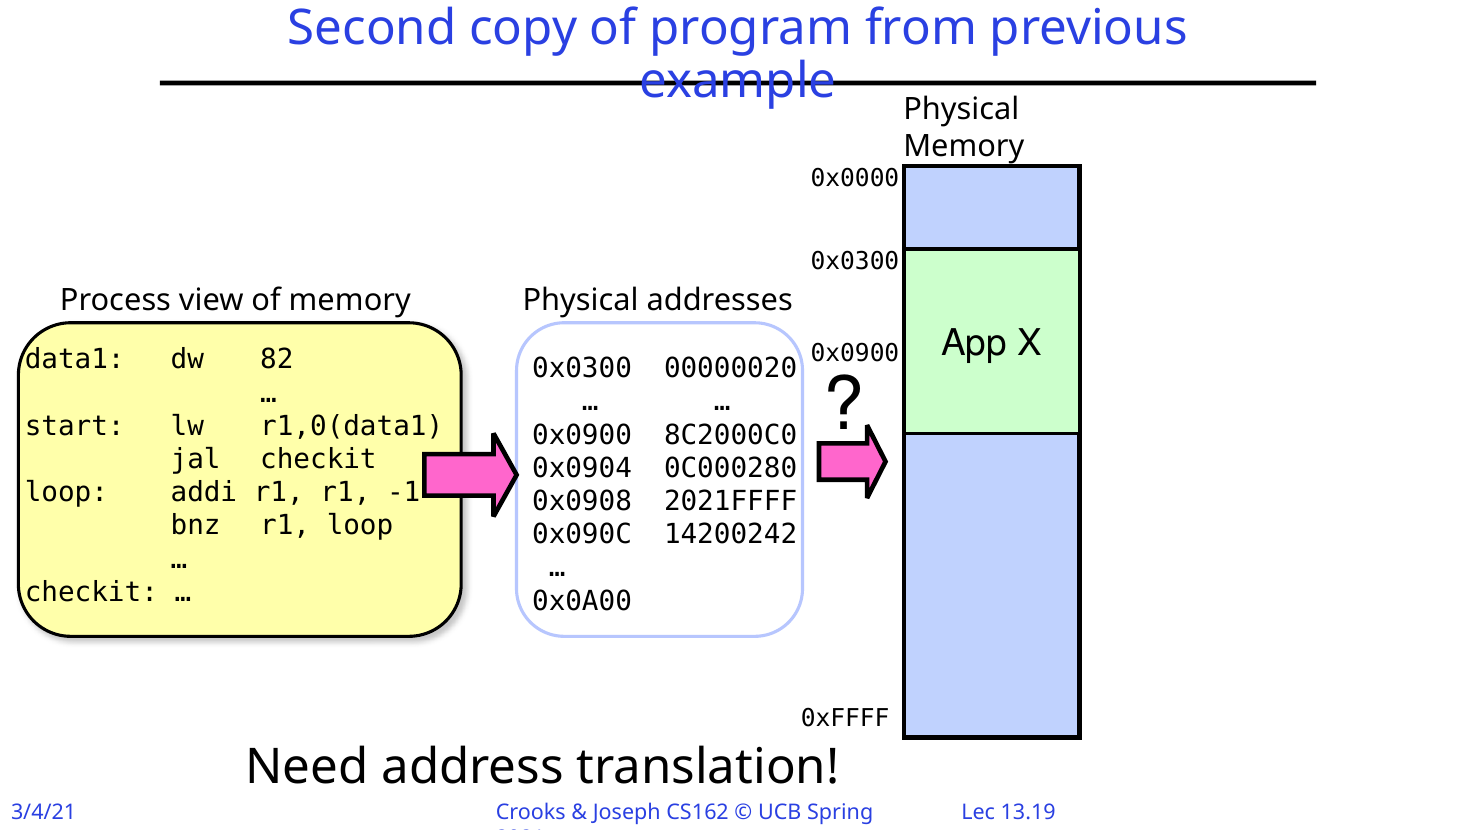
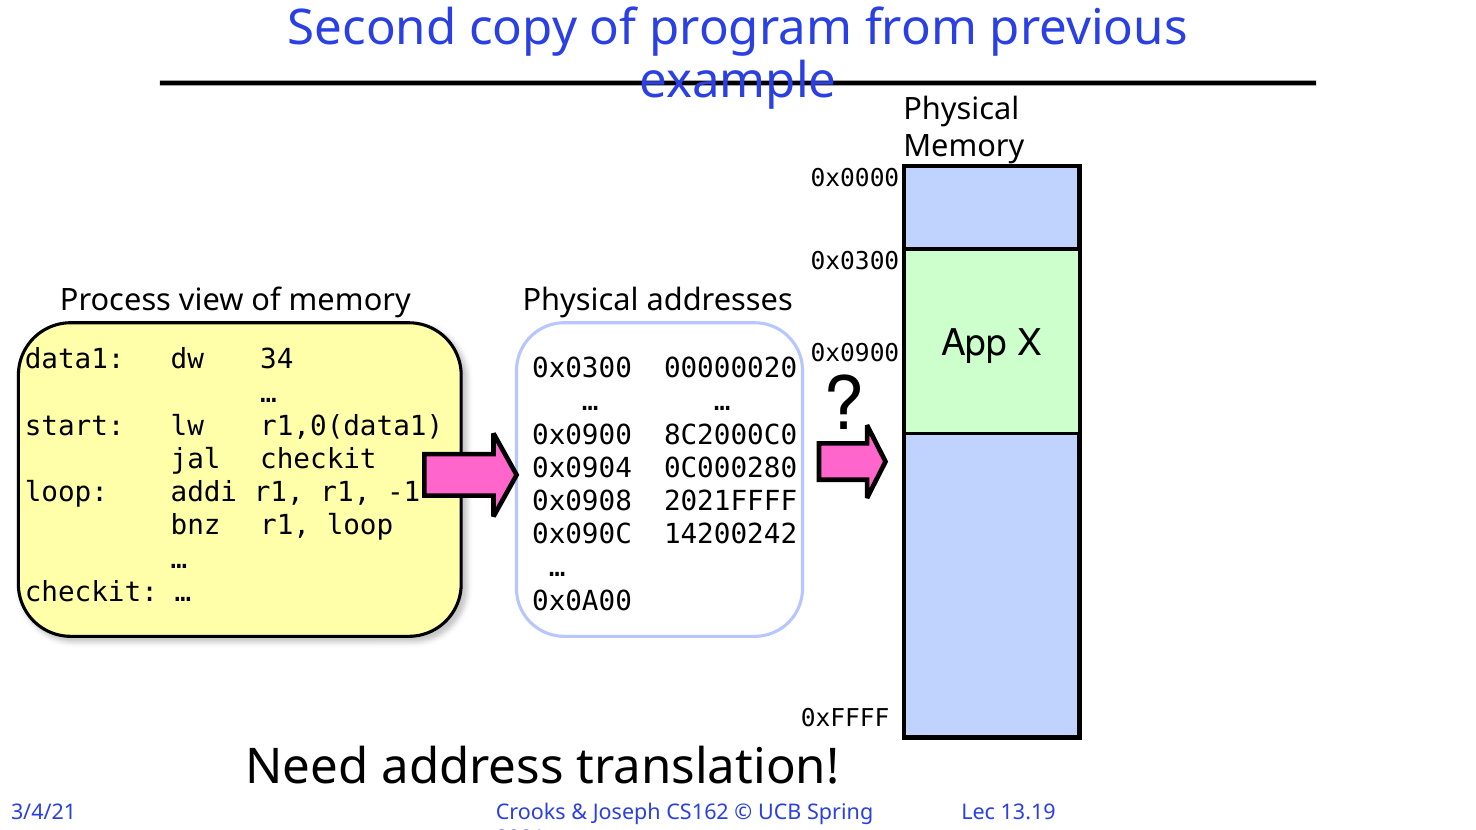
82: 82 -> 34
